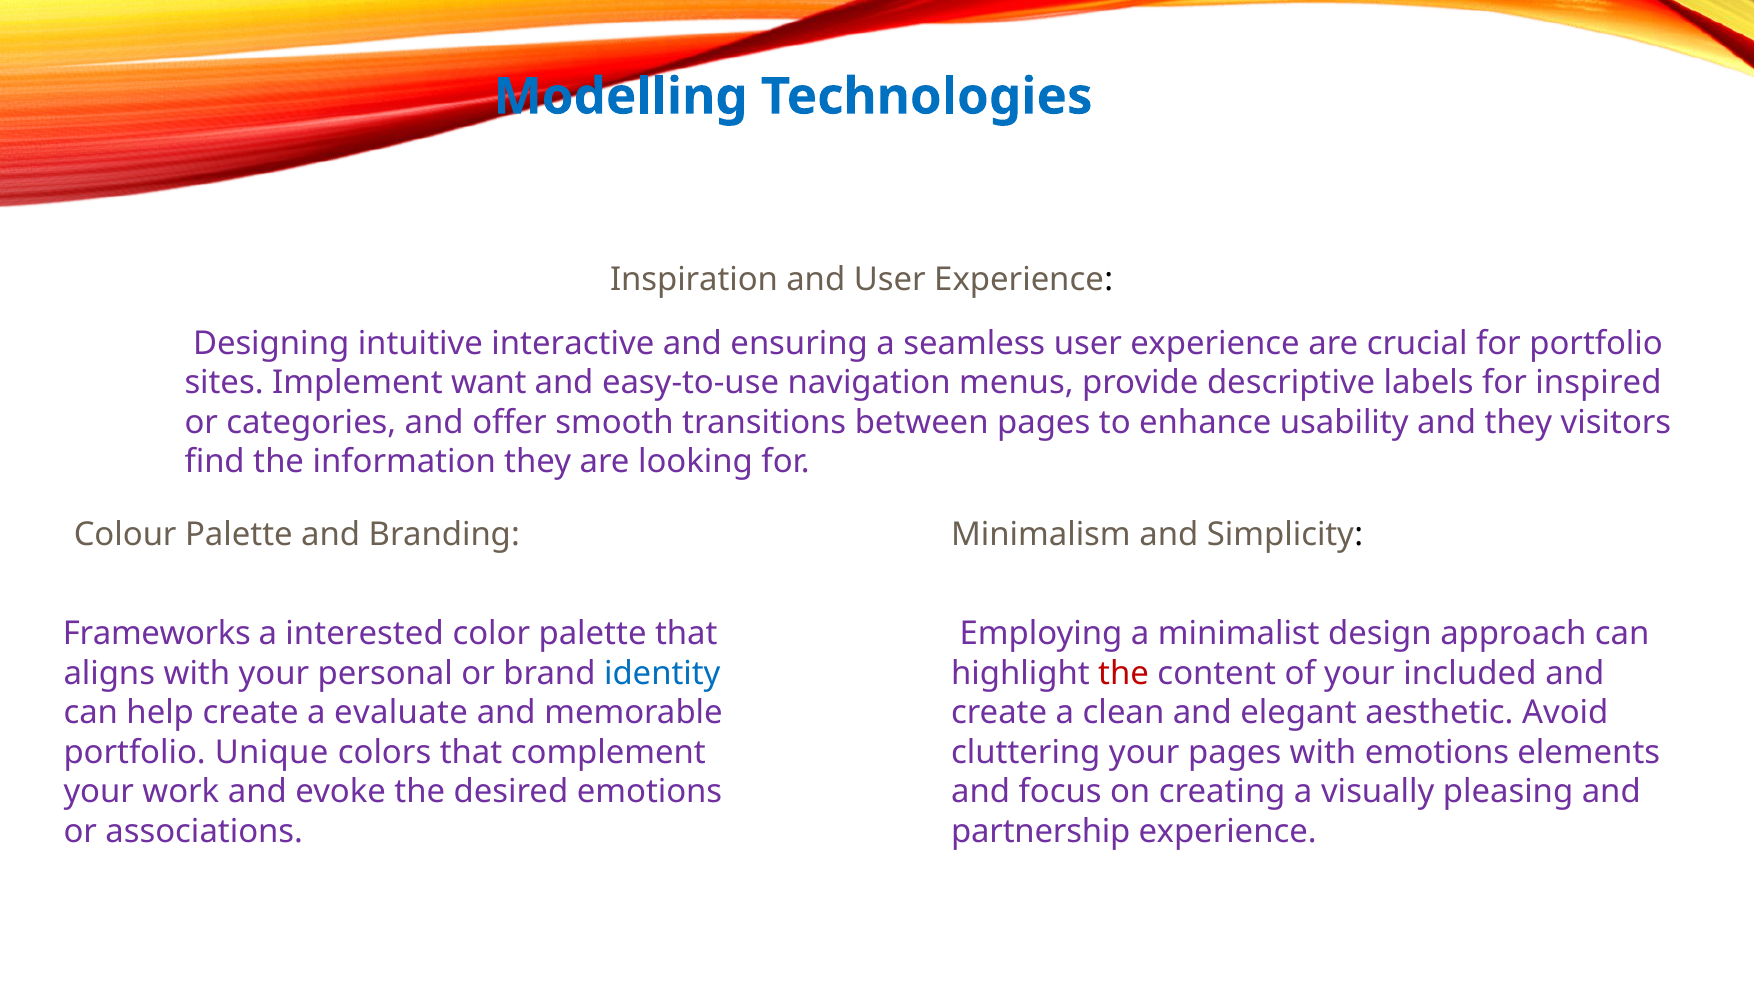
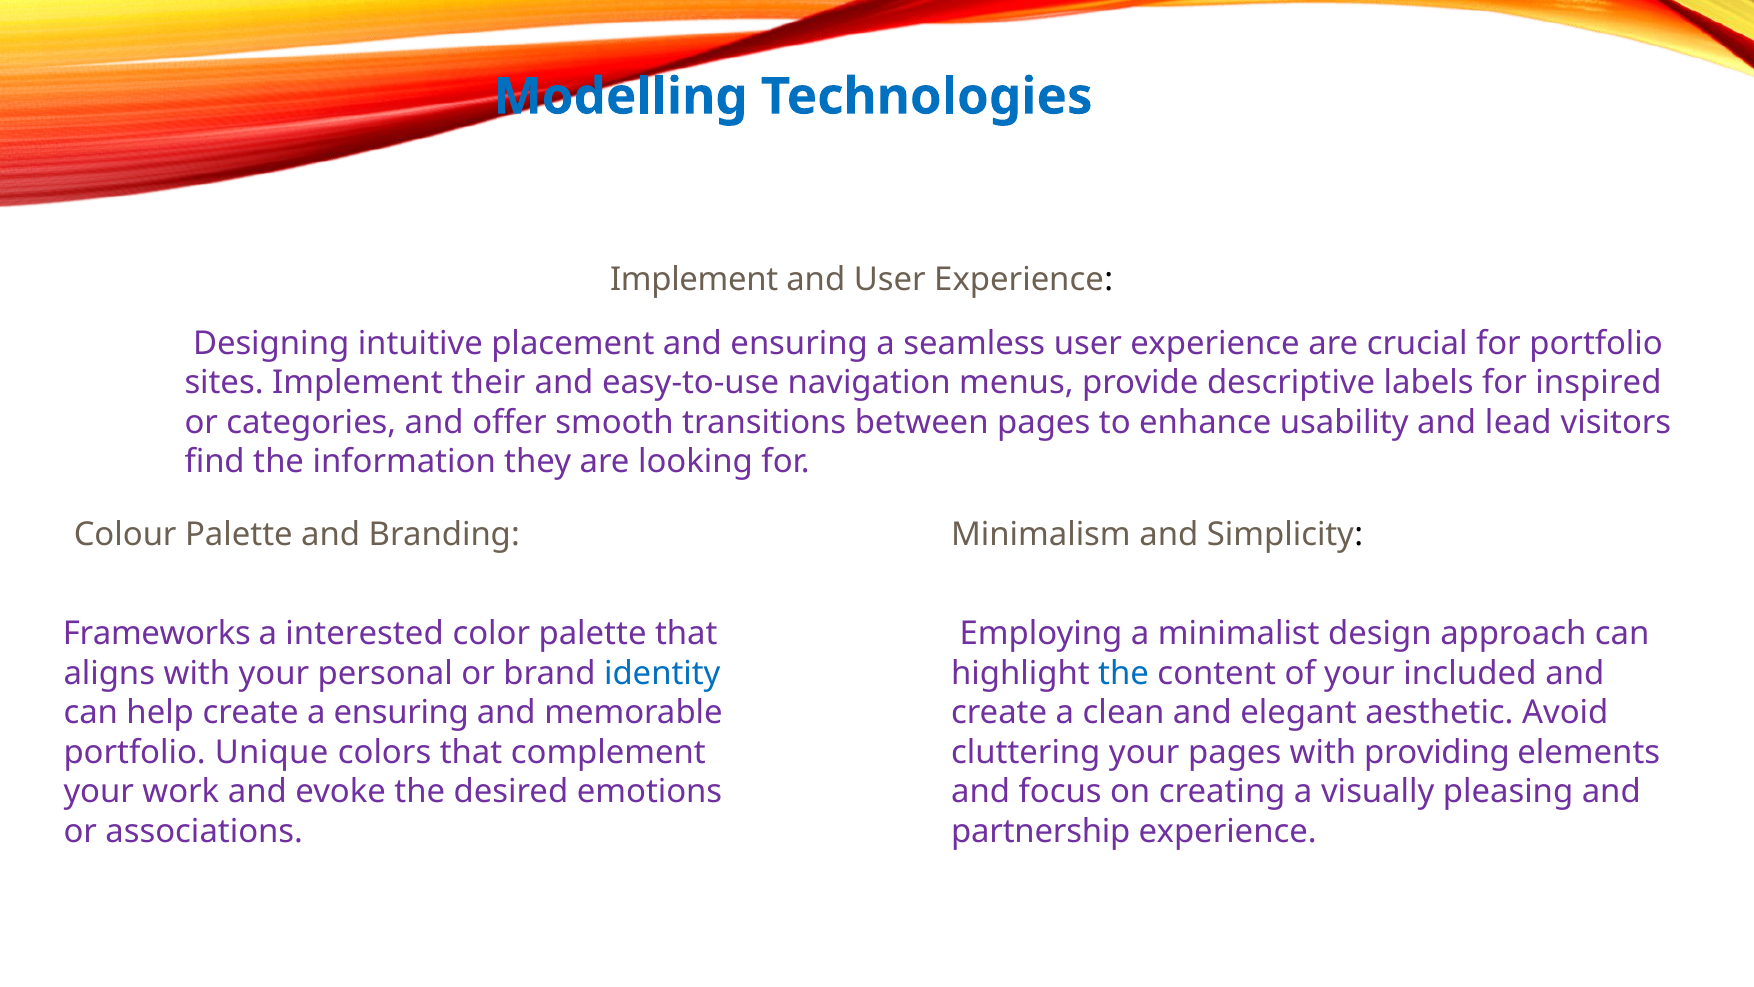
Inspiration at (694, 280): Inspiration -> Implement
interactive: interactive -> placement
want: want -> their
and they: they -> lead
the at (1124, 673) colour: red -> blue
a evaluate: evaluate -> ensuring
with emotions: emotions -> providing
